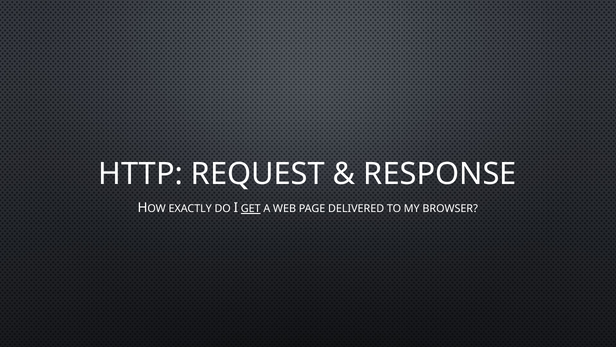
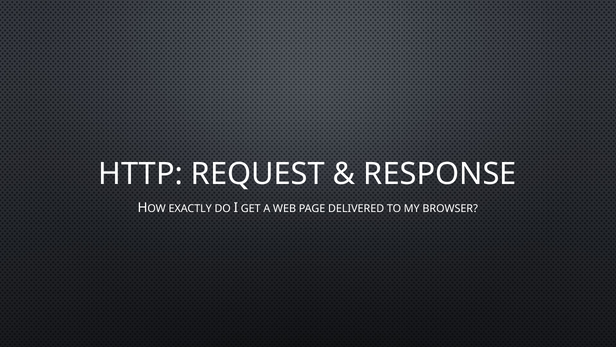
GET underline: present -> none
